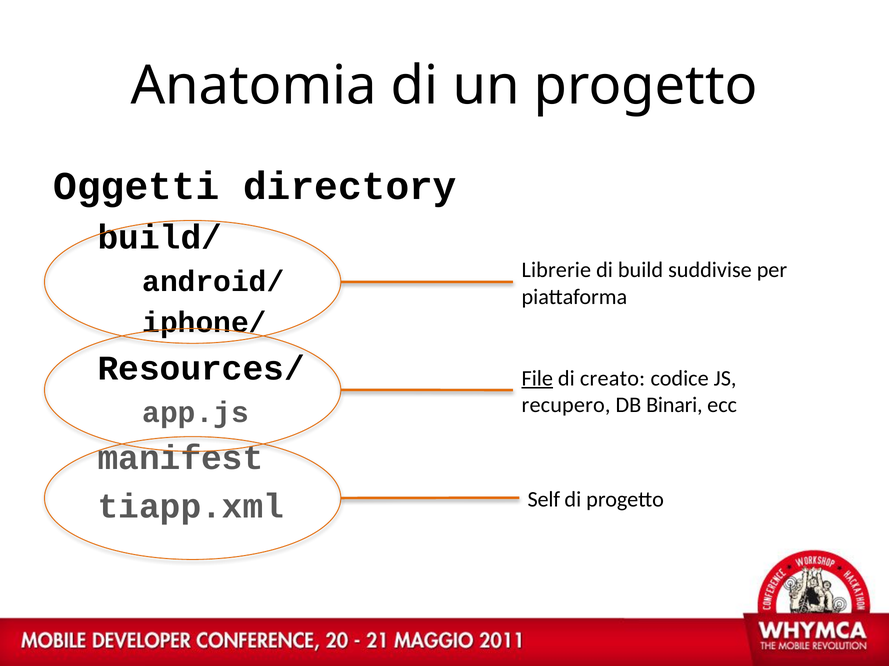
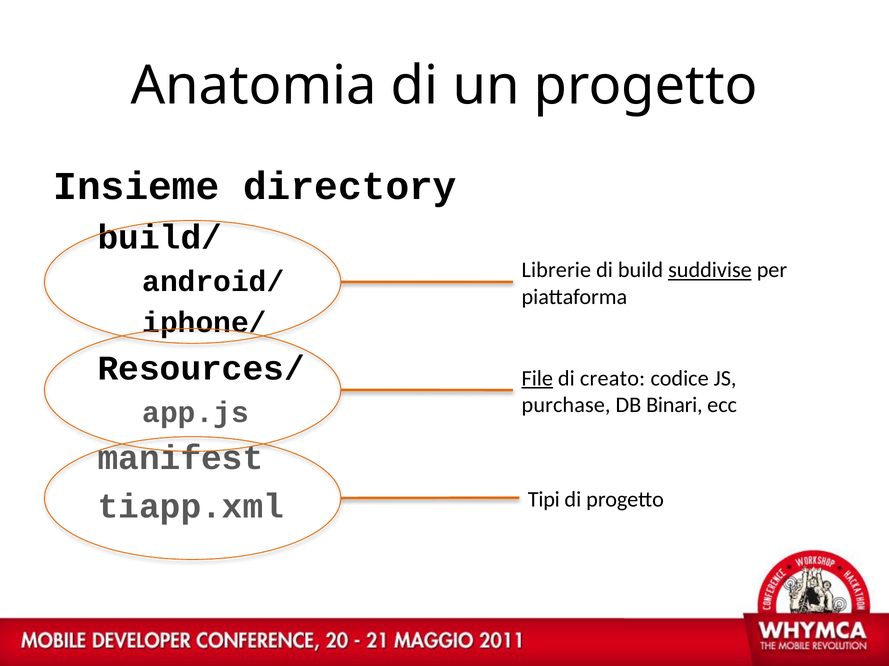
Oggetti: Oggetti -> Insieme
suddivise underline: none -> present
recupero: recupero -> purchase
Self: Self -> Tipi
